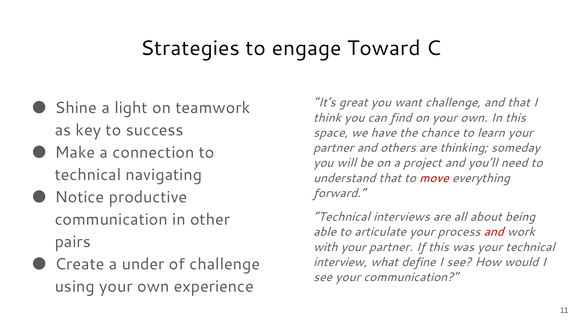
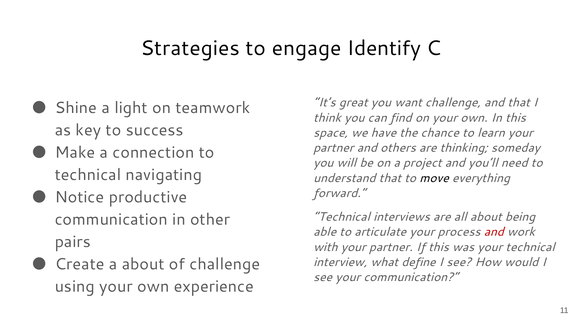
Toward: Toward -> Identify
move colour: red -> black
a under: under -> about
